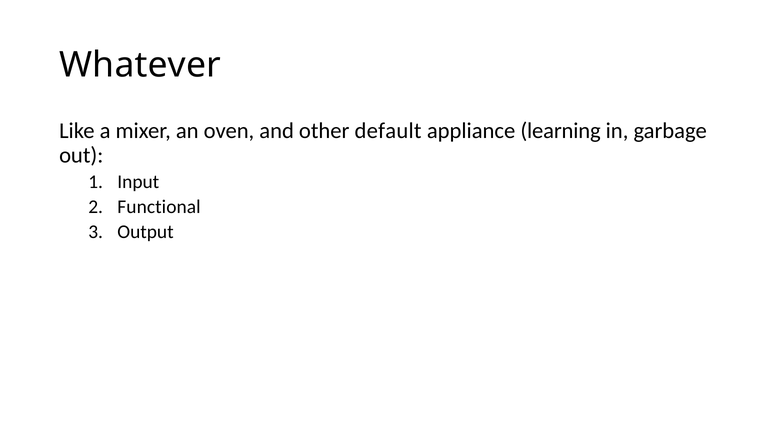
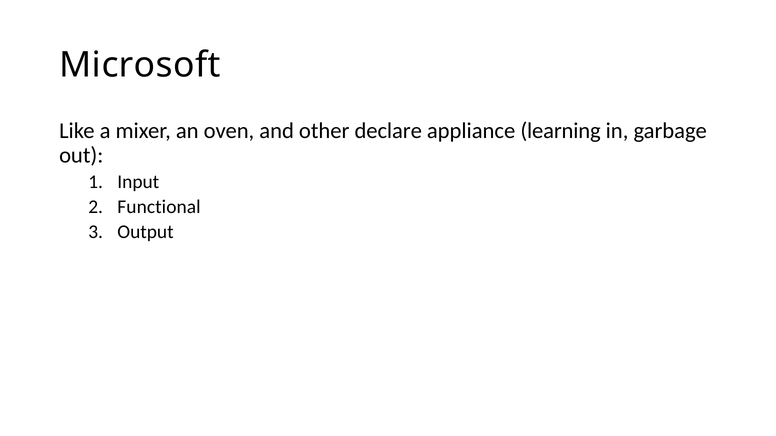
Whatever: Whatever -> Microsoft
default: default -> declare
